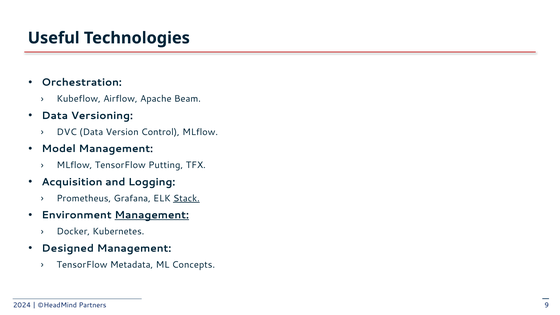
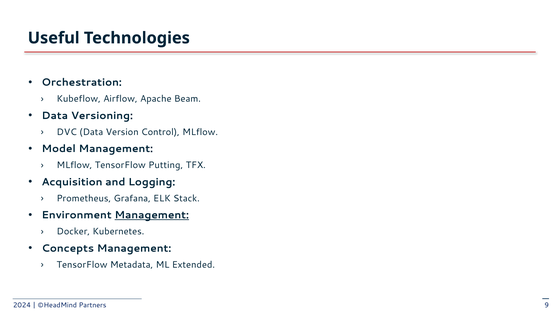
Stack underline: present -> none
Designed: Designed -> Concepts
Concepts: Concepts -> Extended
